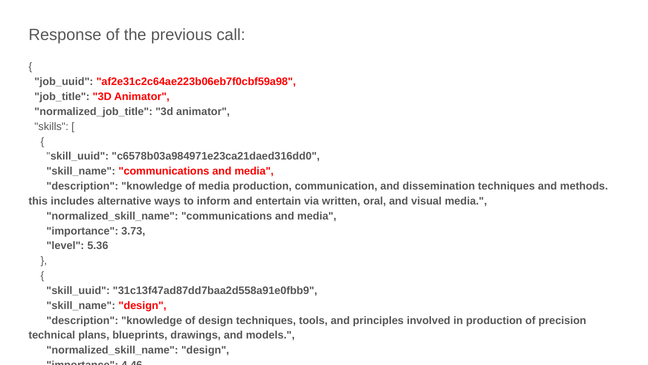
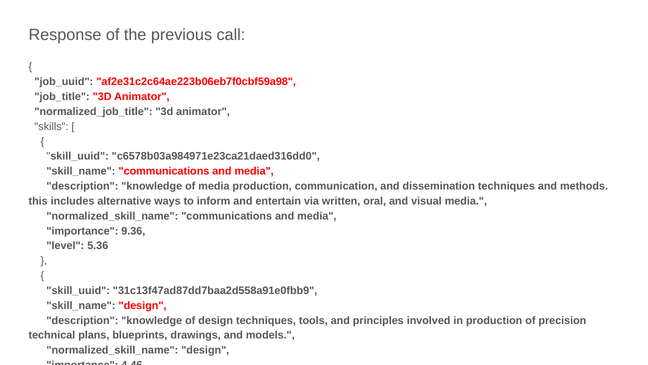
3.73: 3.73 -> 9.36
